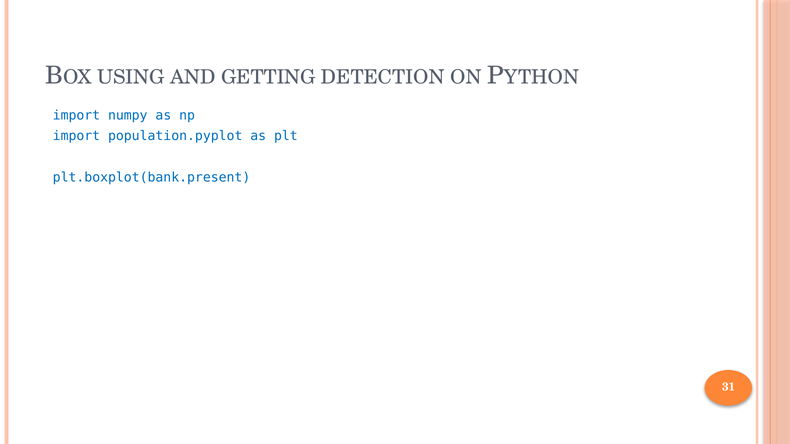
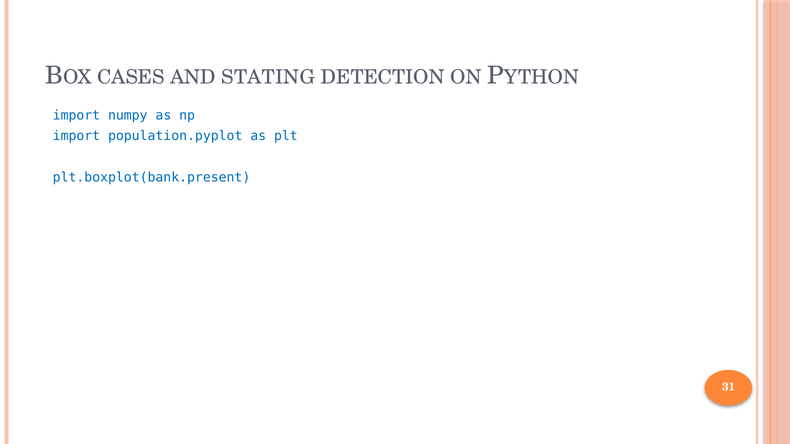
USING: USING -> CASES
GETTING: GETTING -> STATING
